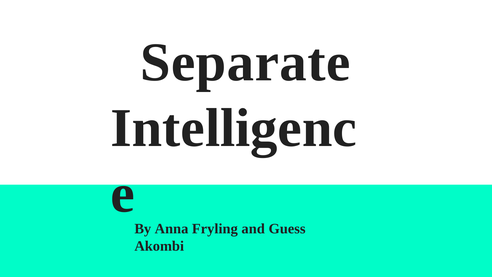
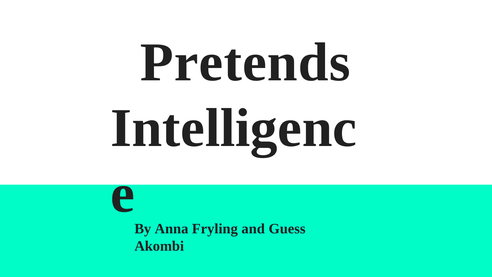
Separate: Separate -> Pretends
